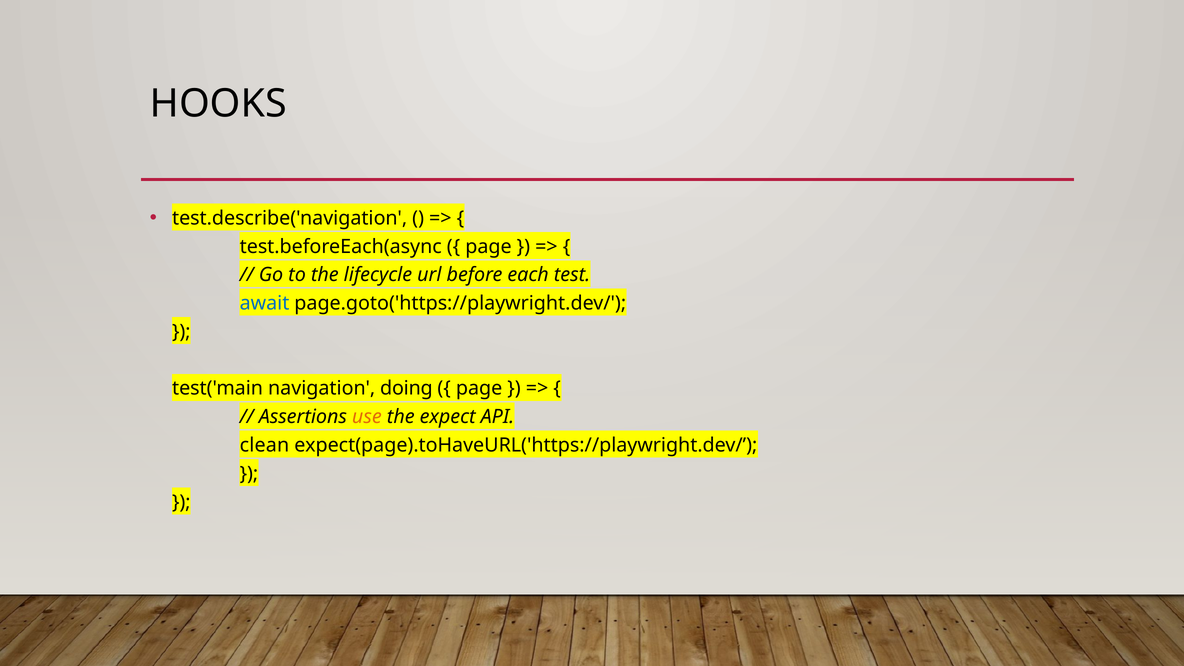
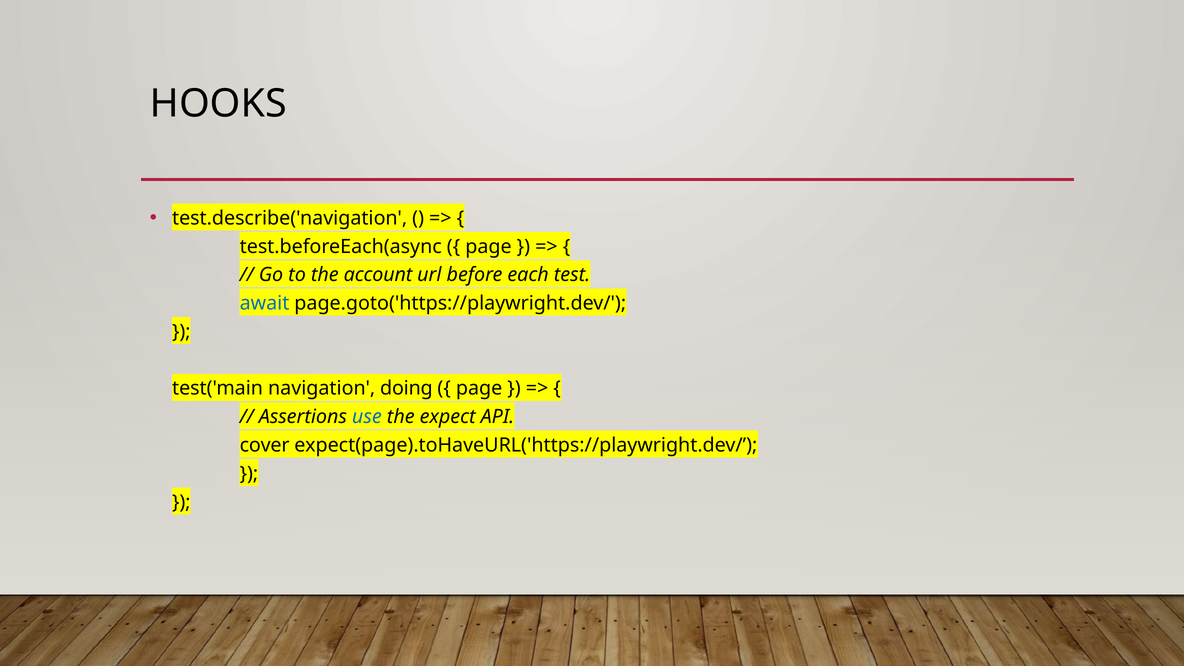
lifecycle: lifecycle -> account
use colour: orange -> blue
clean: clean -> cover
